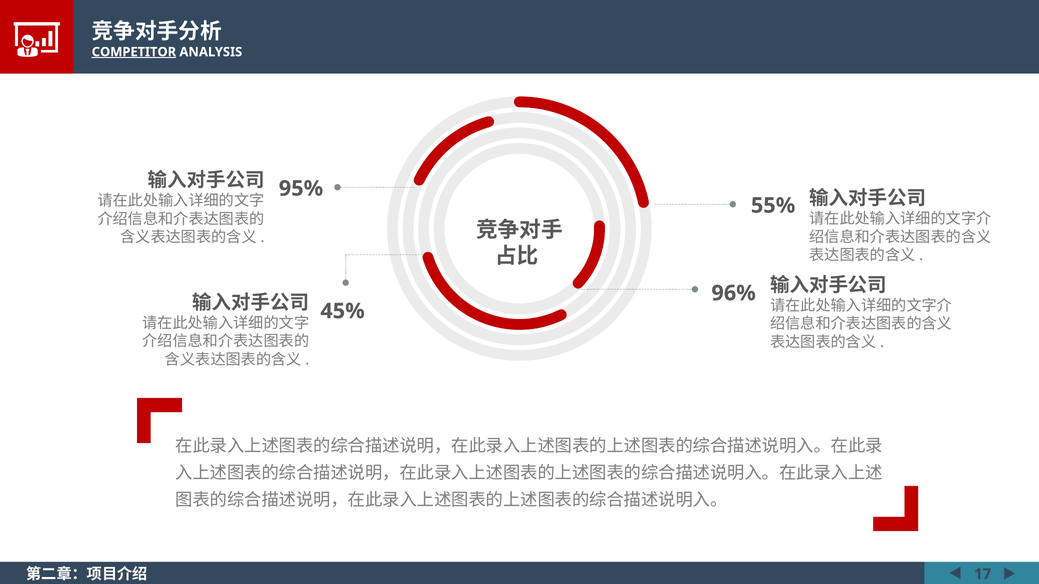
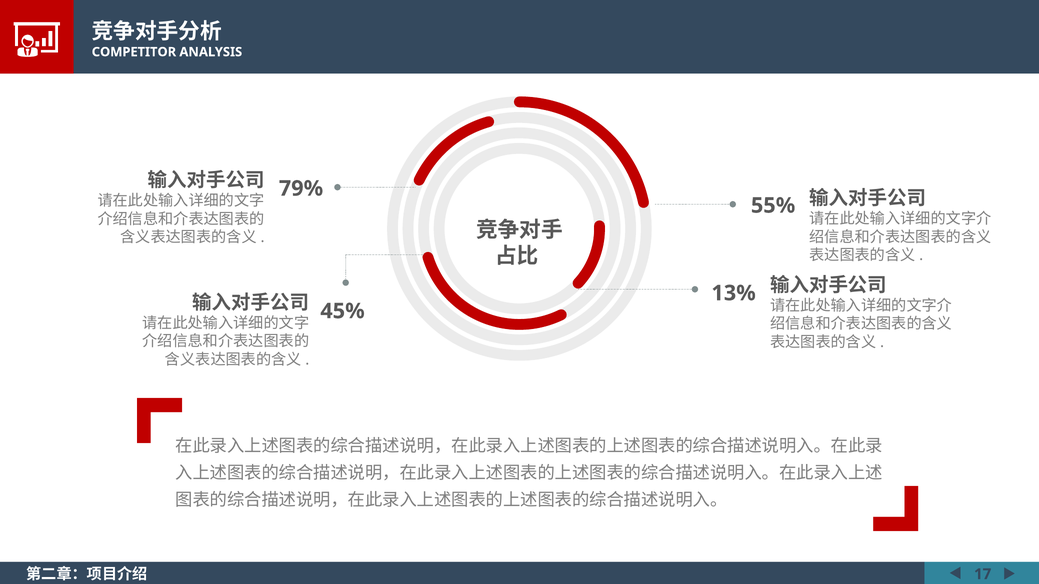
COMPETITOR underline: present -> none
95%: 95% -> 79%
96%: 96% -> 13%
